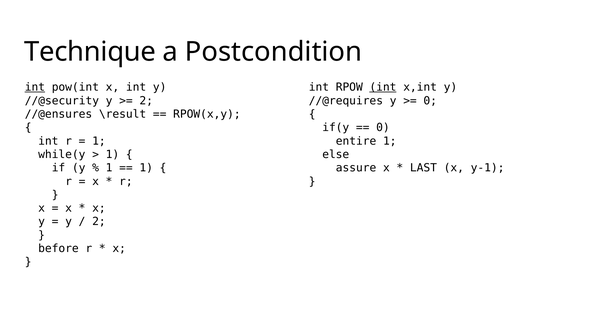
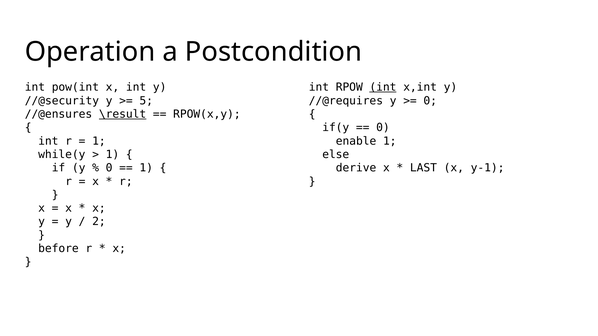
Technique: Technique -> Operation
int at (35, 87) underline: present -> none
2 at (146, 101): 2 -> 5
\result underline: none -> present
entire: entire -> enable
1 at (109, 168): 1 -> 0
assure: assure -> derive
